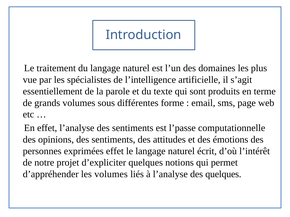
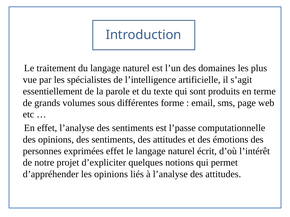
les volumes: volumes -> opinions
l’analyse des quelques: quelques -> attitudes
